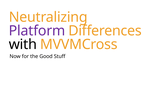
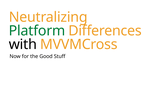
Platform colour: purple -> green
